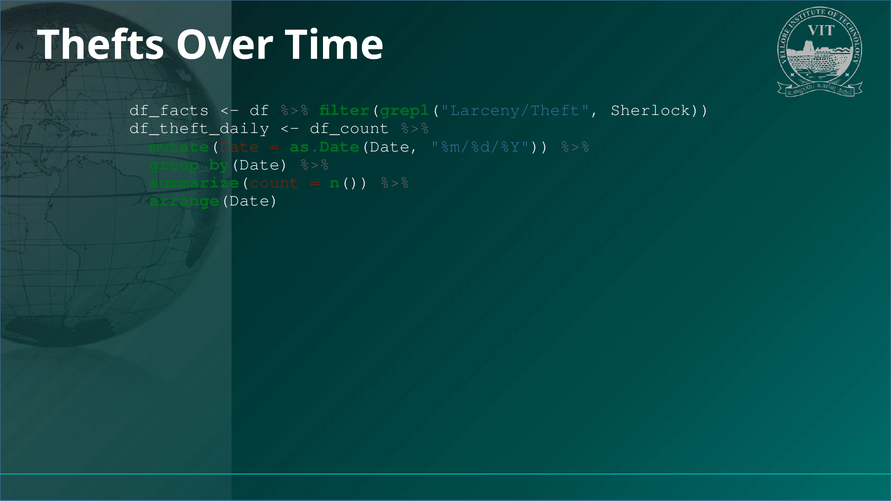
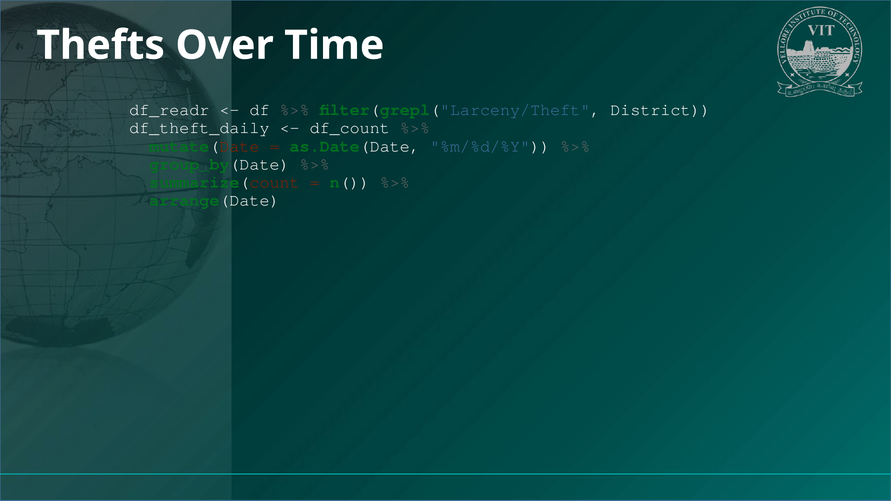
df_facts: df_facts -> df_readr
Sherlock: Sherlock -> District
